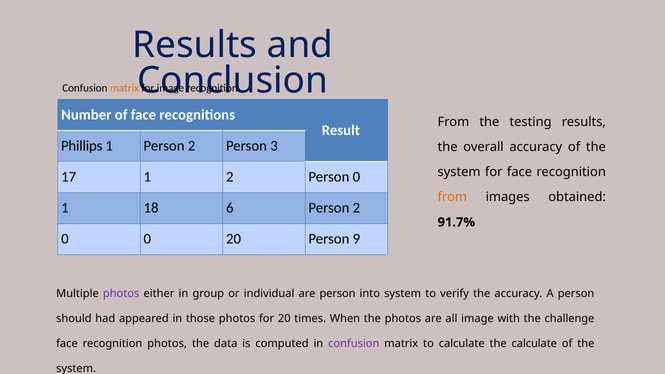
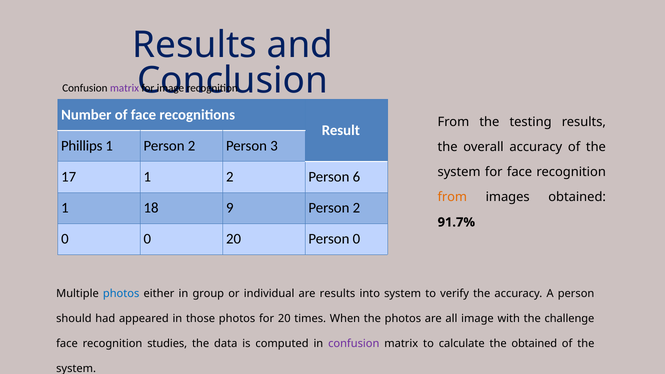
matrix at (124, 88) colour: orange -> purple
Person 0: 0 -> 6
6: 6 -> 9
Person 9: 9 -> 0
photos at (121, 293) colour: purple -> blue
are person: person -> results
recognition photos: photos -> studies
the calculate: calculate -> obtained
